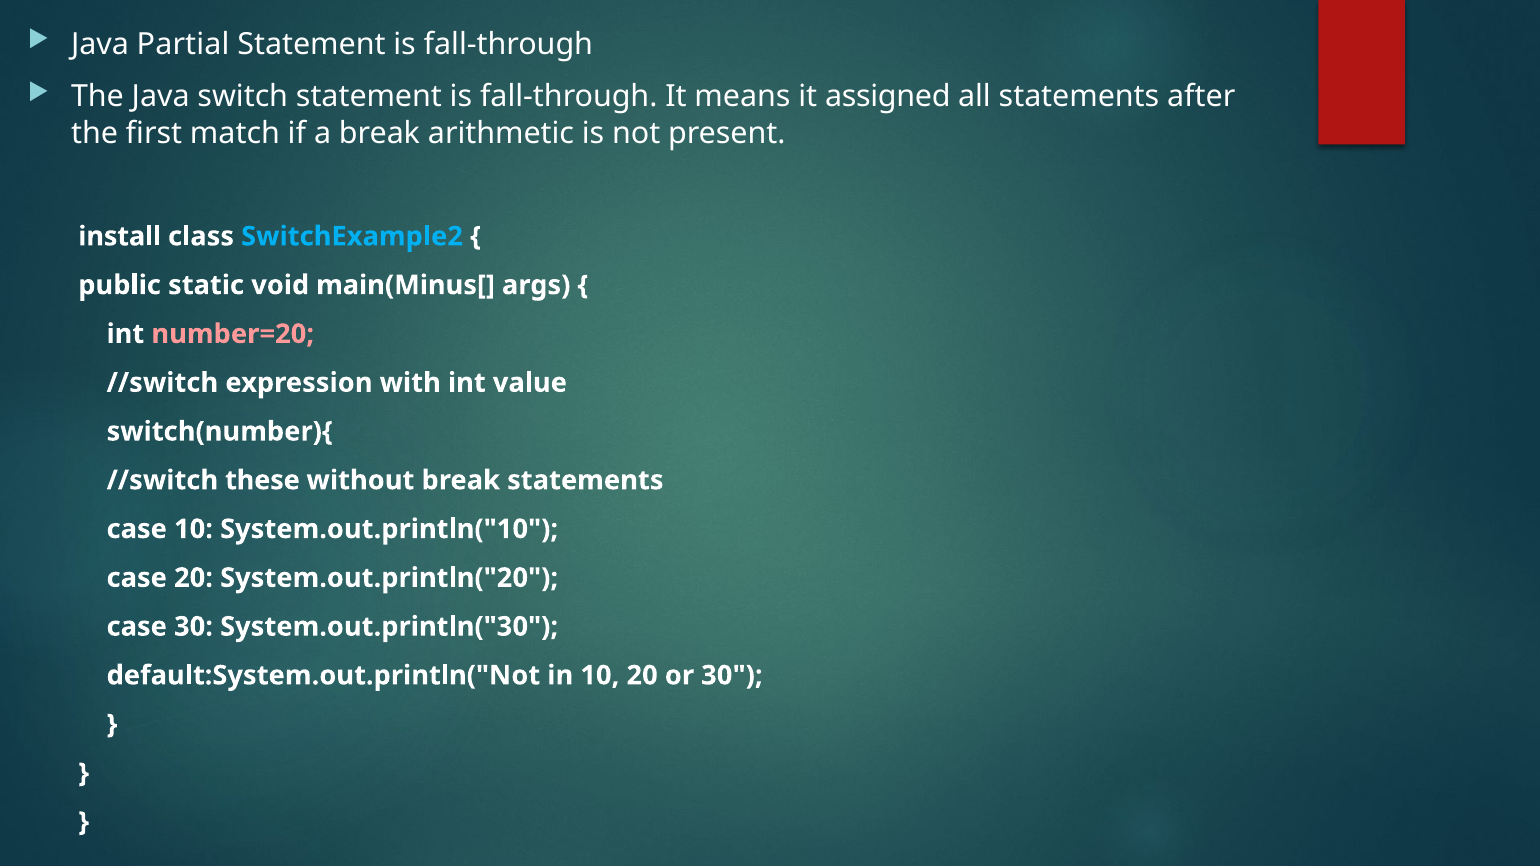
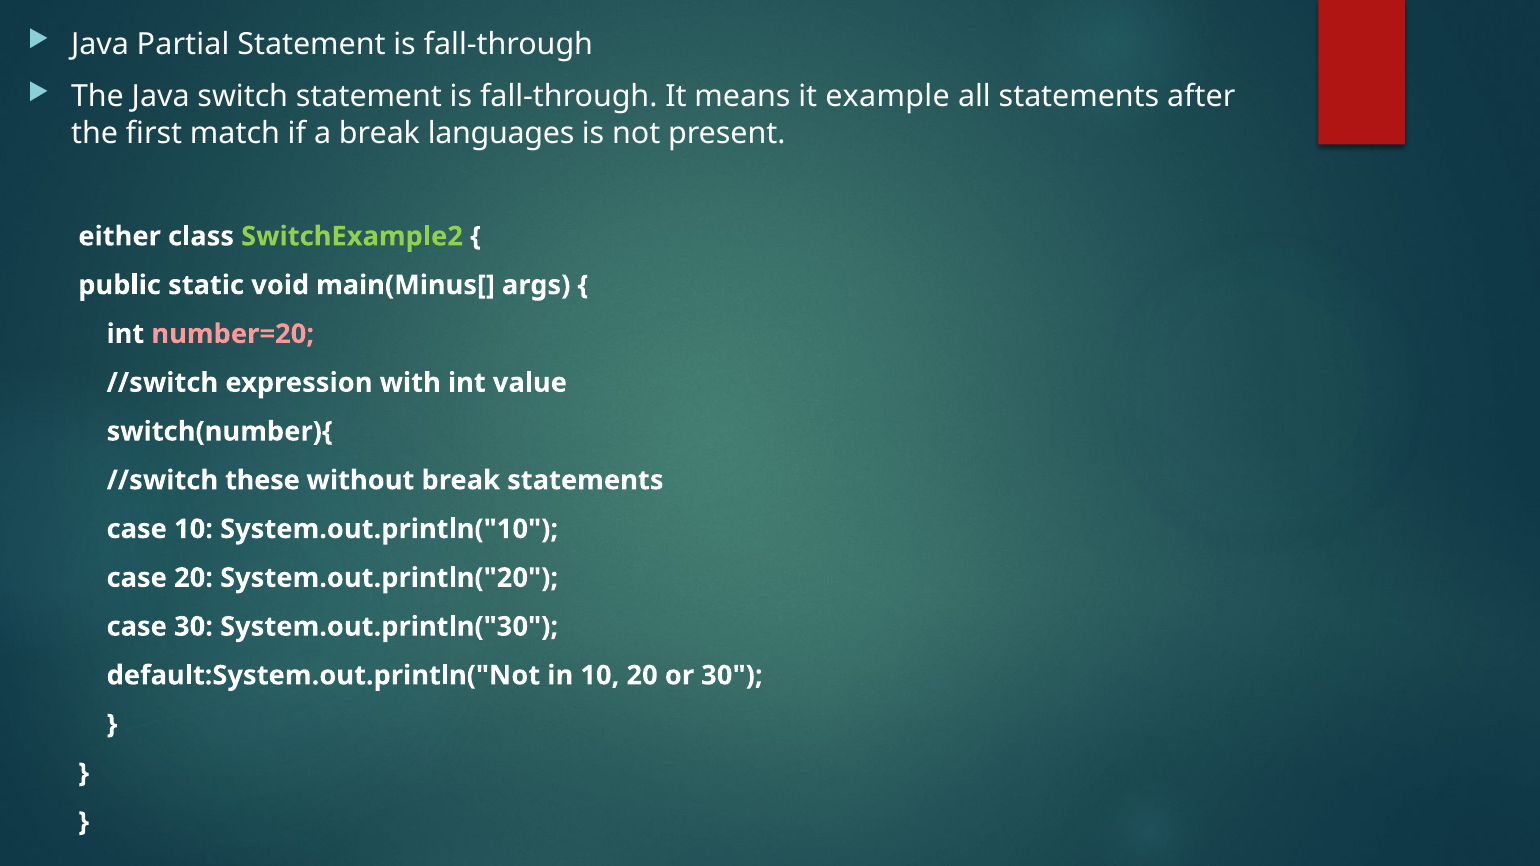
assigned: assigned -> example
arithmetic: arithmetic -> languages
install: install -> either
SwitchExample2 colour: light blue -> light green
